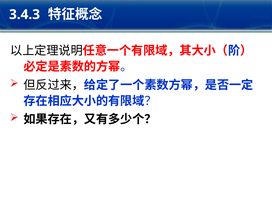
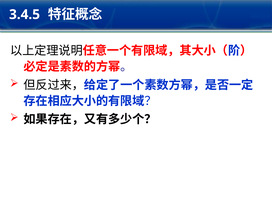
3.4.3: 3.4.3 -> 3.4.5
